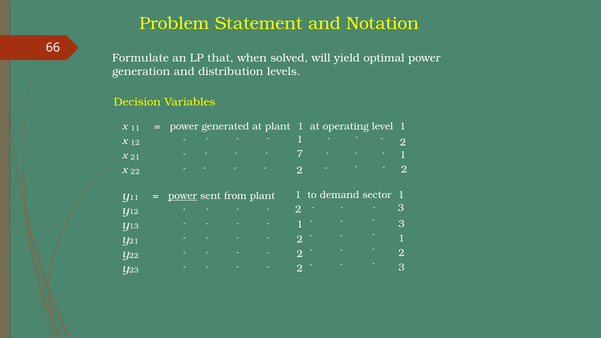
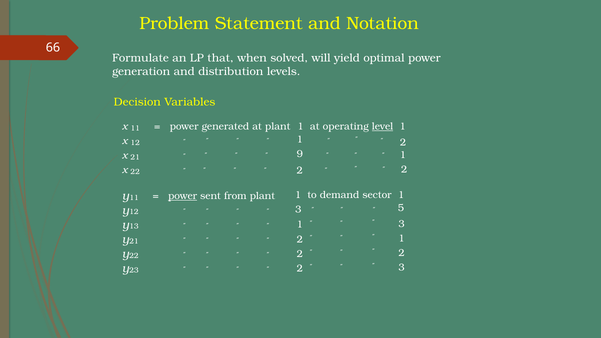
level underline: none -> present
7: 7 -> 9
2 at (298, 210): 2 -> 3
3 at (401, 208): 3 -> 5
